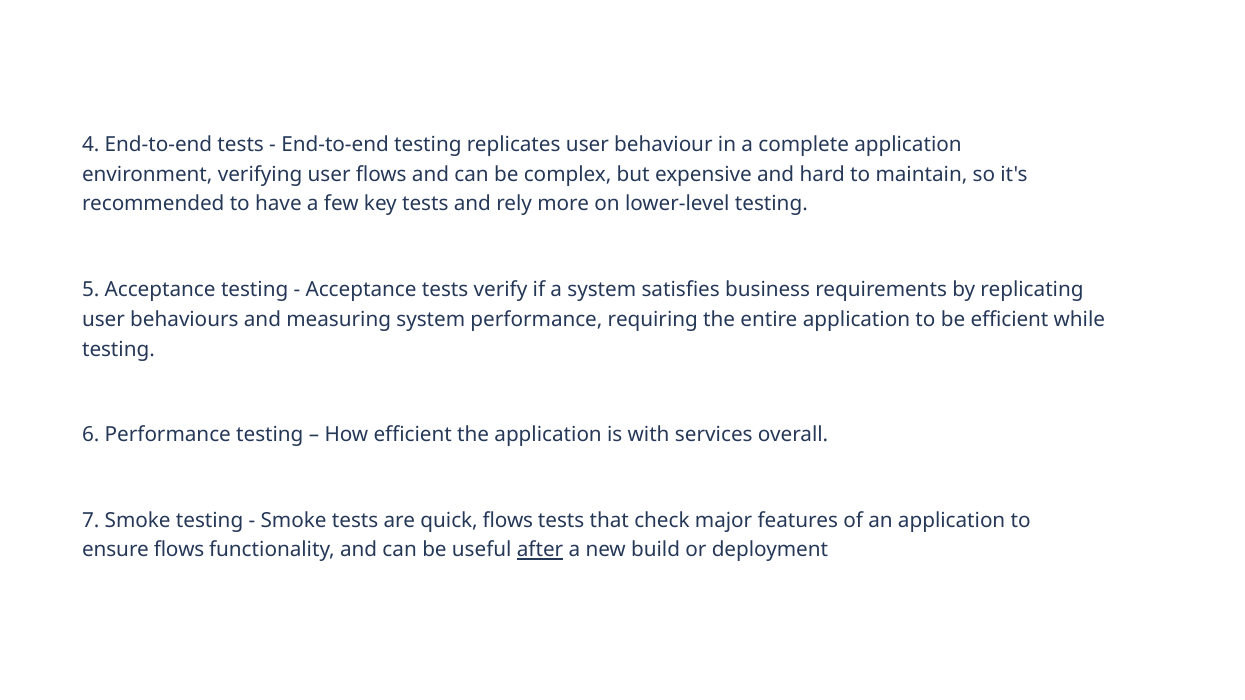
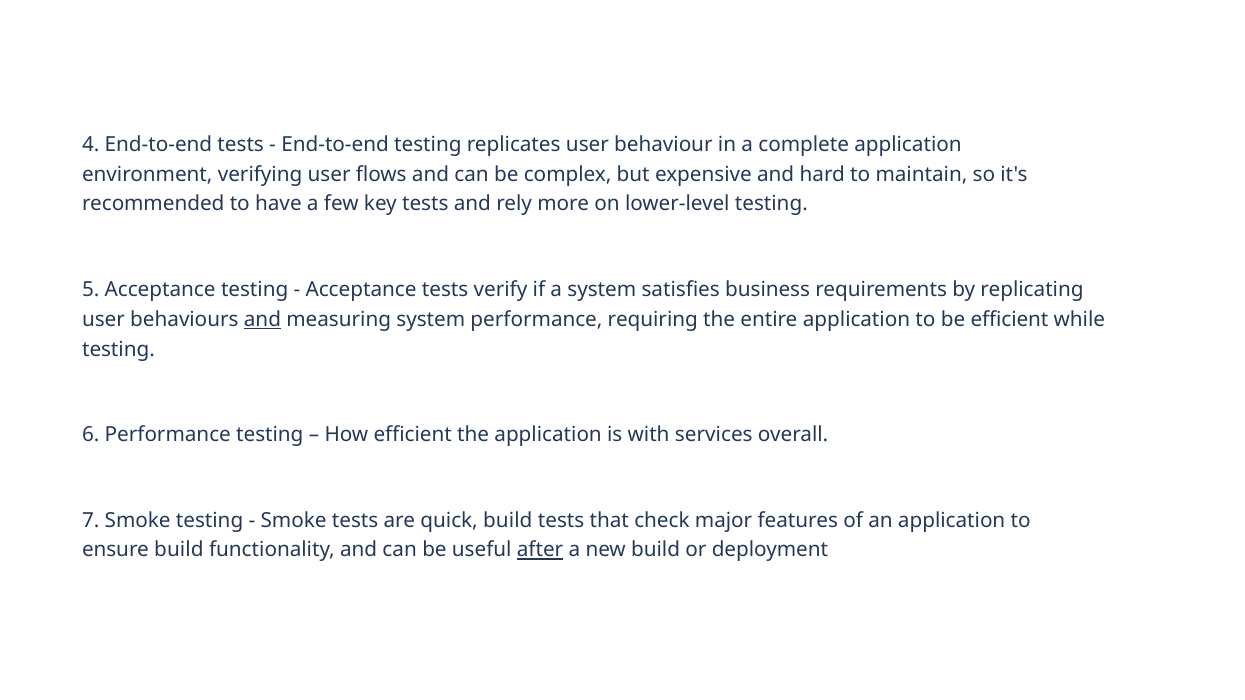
and at (262, 320) underline: none -> present
quick flows: flows -> build
ensure flows: flows -> build
